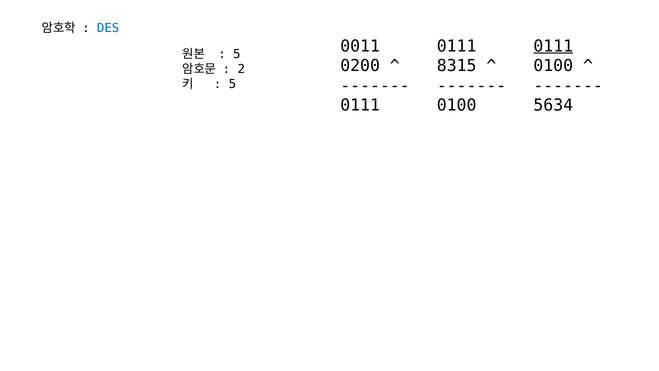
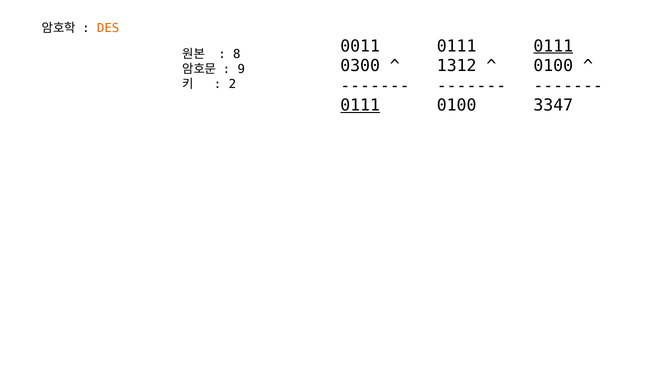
DES colour: blue -> orange
5 at (237, 54): 5 -> 8
0200: 0200 -> 0300
8315: 8315 -> 1312
2: 2 -> 9
5 at (232, 84): 5 -> 2
0111 at (360, 105) underline: none -> present
5634: 5634 -> 3347
